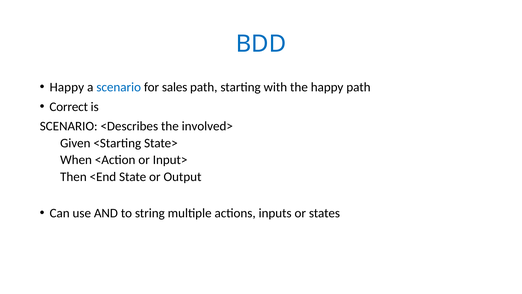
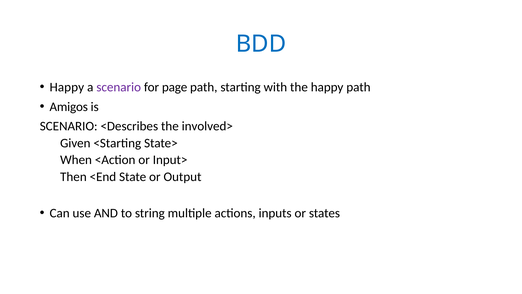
scenario at (119, 87) colour: blue -> purple
sales: sales -> page
Correct: Correct -> Amigos
